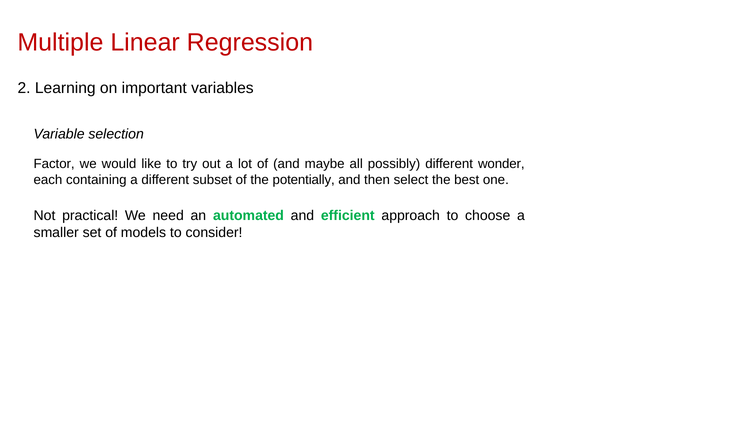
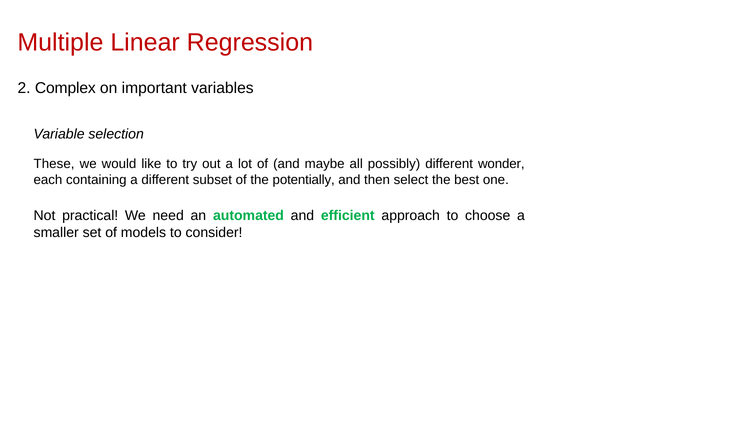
Learning: Learning -> Complex
Factor: Factor -> These
